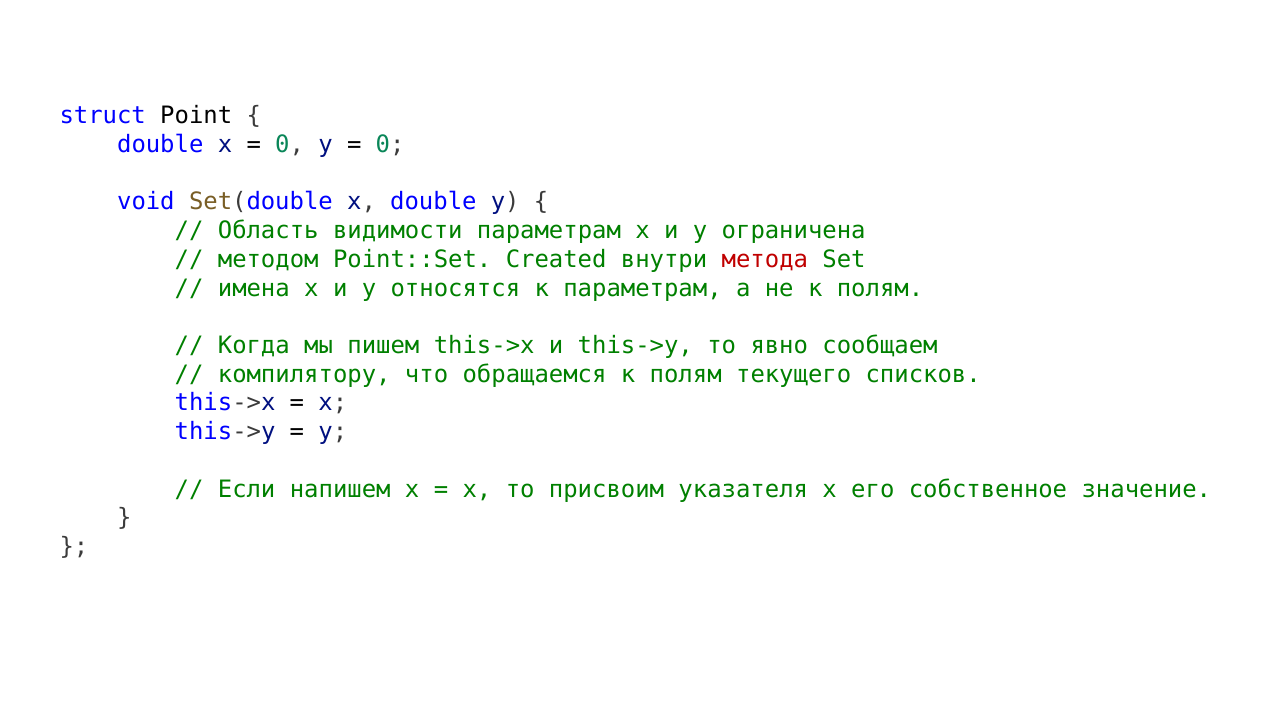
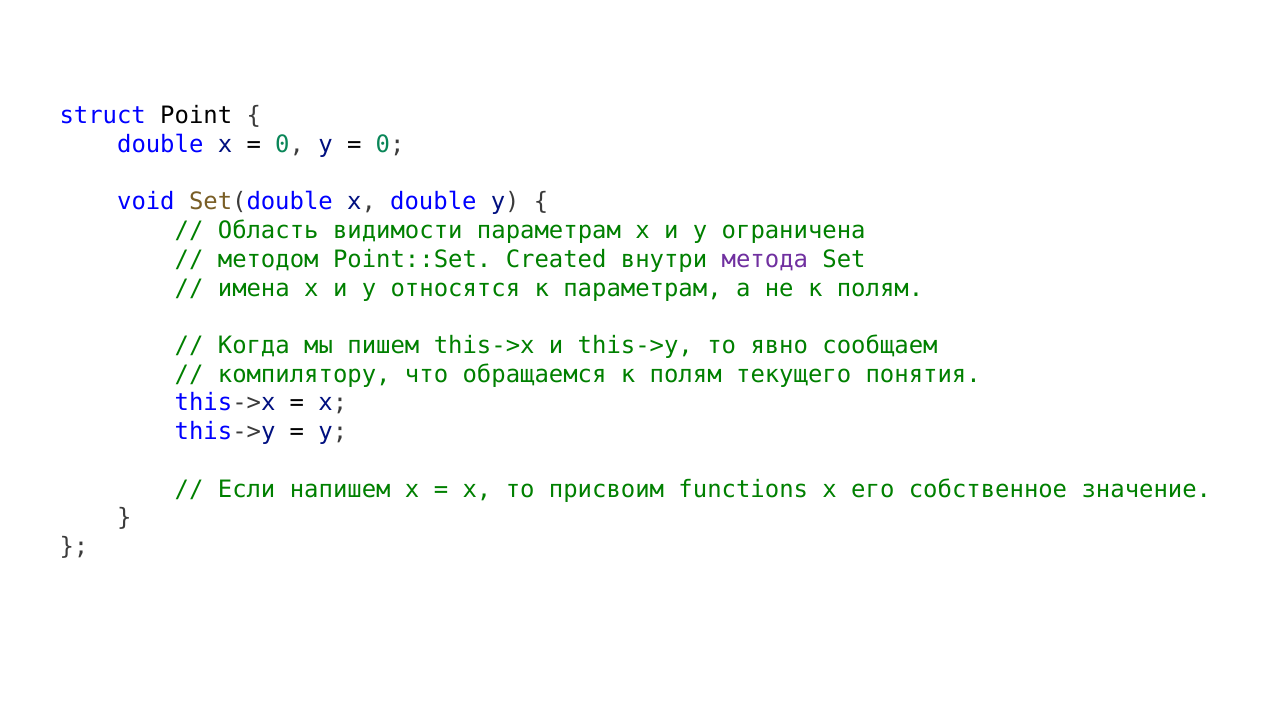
метода colour: red -> purple
списков: списков -> понятия
указателя: указателя -> functions
